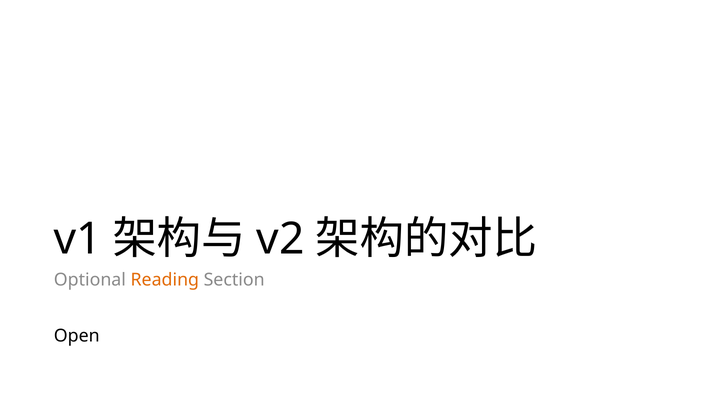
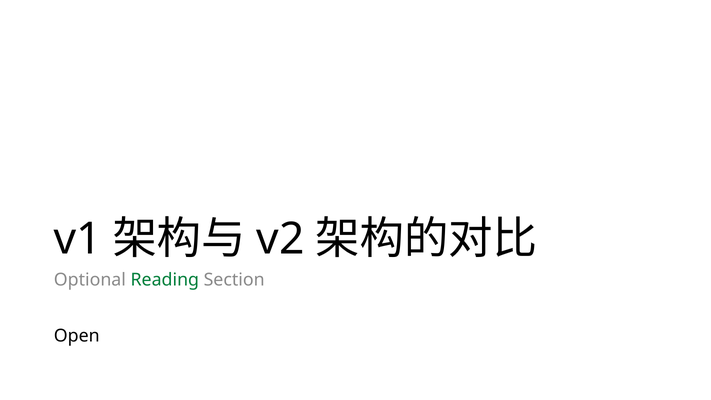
Reading colour: orange -> green
